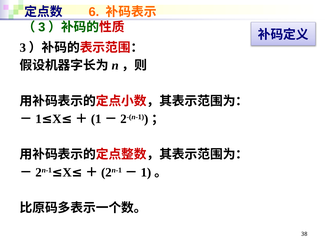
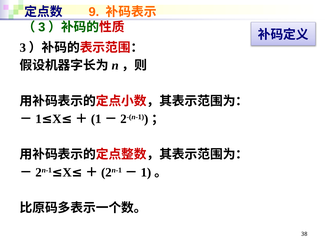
6: 6 -> 9
